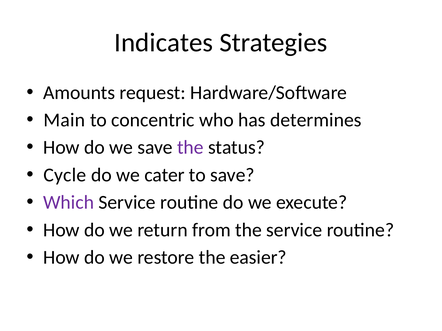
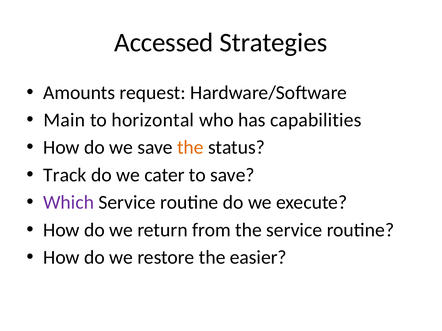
Indicates: Indicates -> Accessed
concentric: concentric -> horizontal
determines: determines -> capabilities
the at (190, 148) colour: purple -> orange
Cycle: Cycle -> Track
